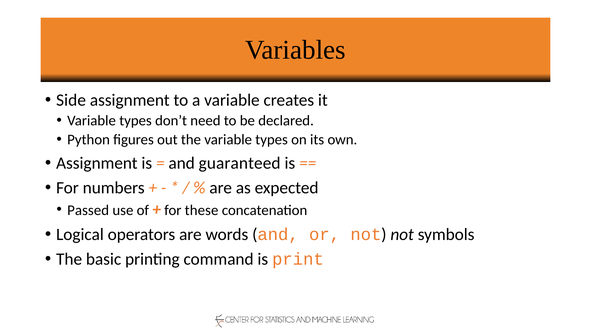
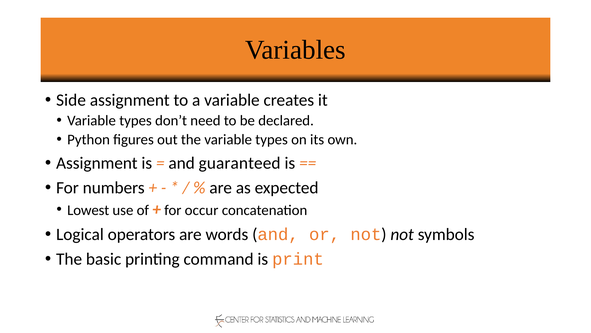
Passed: Passed -> Lowest
these: these -> occur
